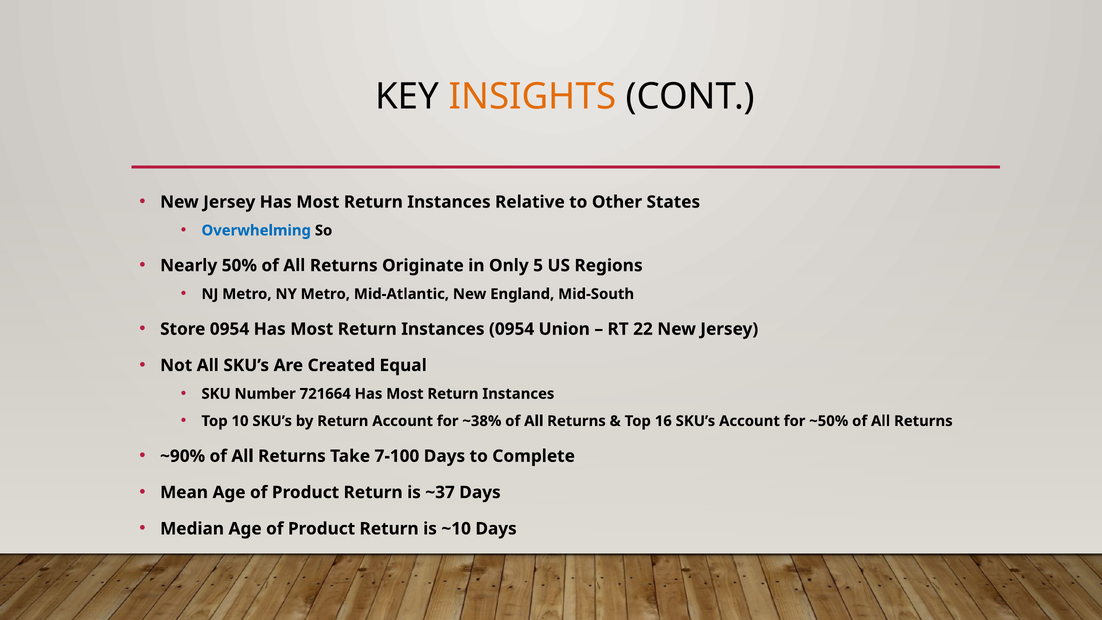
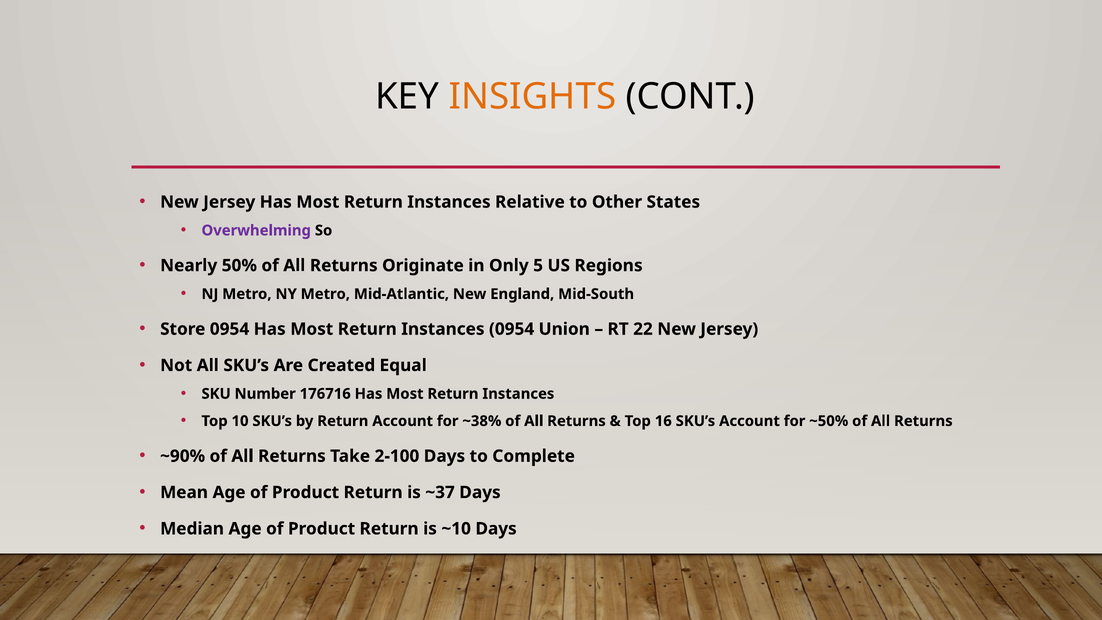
Overwhelming colour: blue -> purple
721664: 721664 -> 176716
7-100: 7-100 -> 2-100
